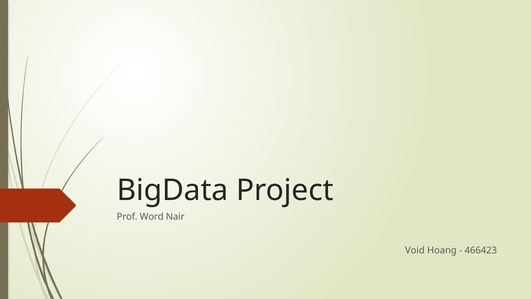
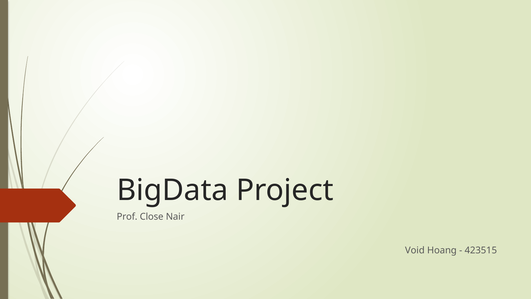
Word: Word -> Close
466423: 466423 -> 423515
